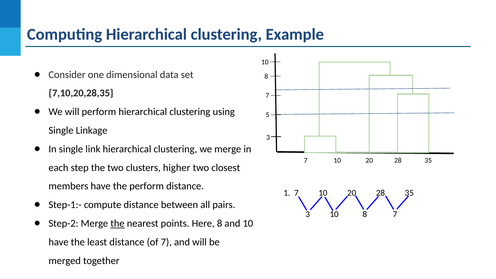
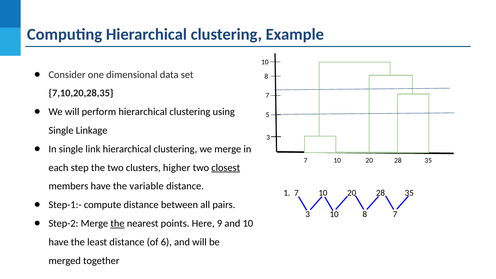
closest underline: none -> present
the perform: perform -> variable
Here 8: 8 -> 9
of 7: 7 -> 6
